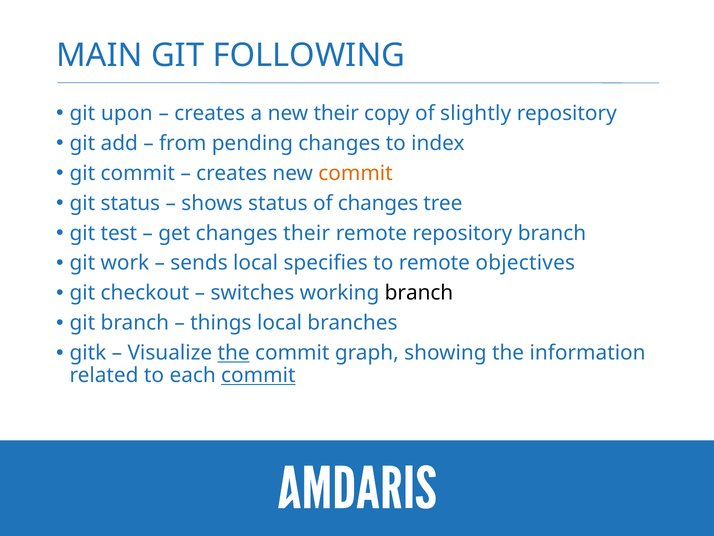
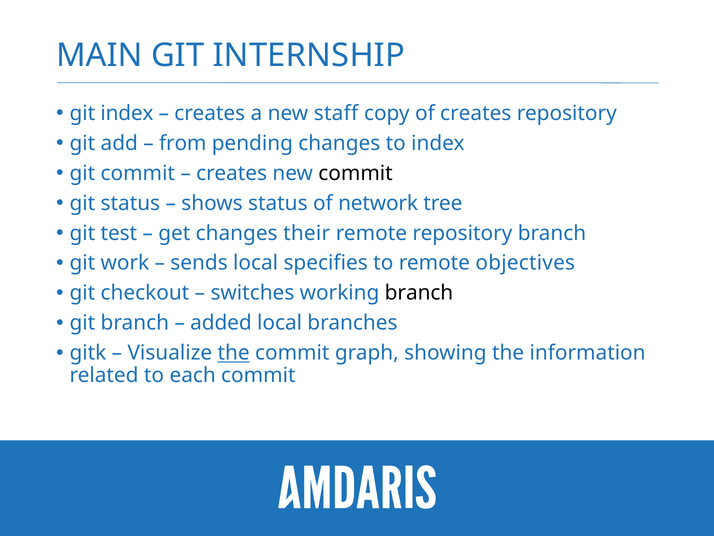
FOLLOWING: FOLLOWING -> INTERNSHIP
git upon: upon -> index
new their: their -> staff
of slightly: slightly -> creates
commit at (356, 173) colour: orange -> black
of changes: changes -> network
things: things -> added
commit at (258, 375) underline: present -> none
